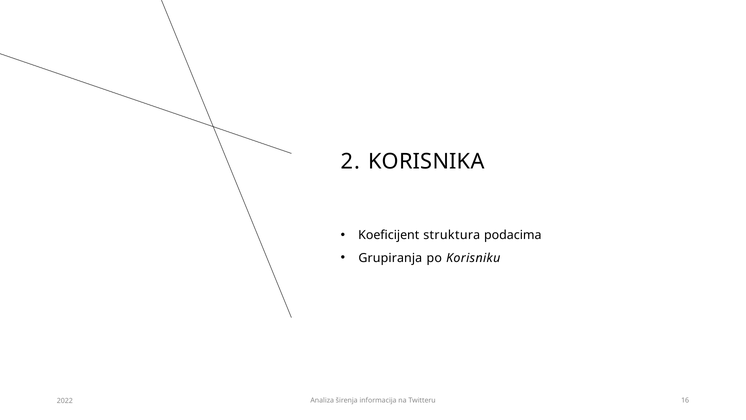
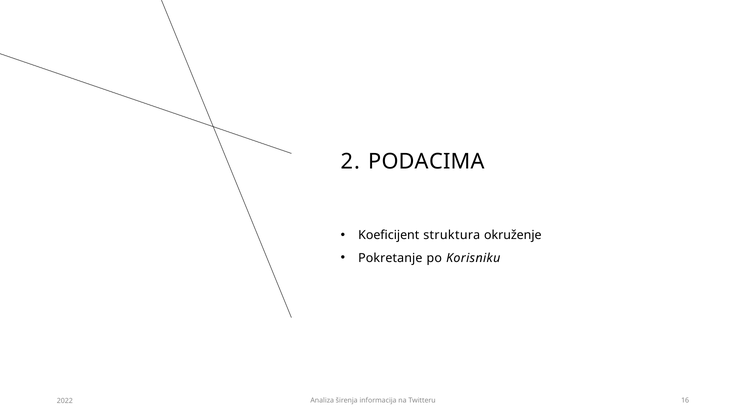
KORISNIKA: KORISNIKA -> PODACIMA
podacima: podacima -> okruženje
Grupiranja: Grupiranja -> Pokretanje
